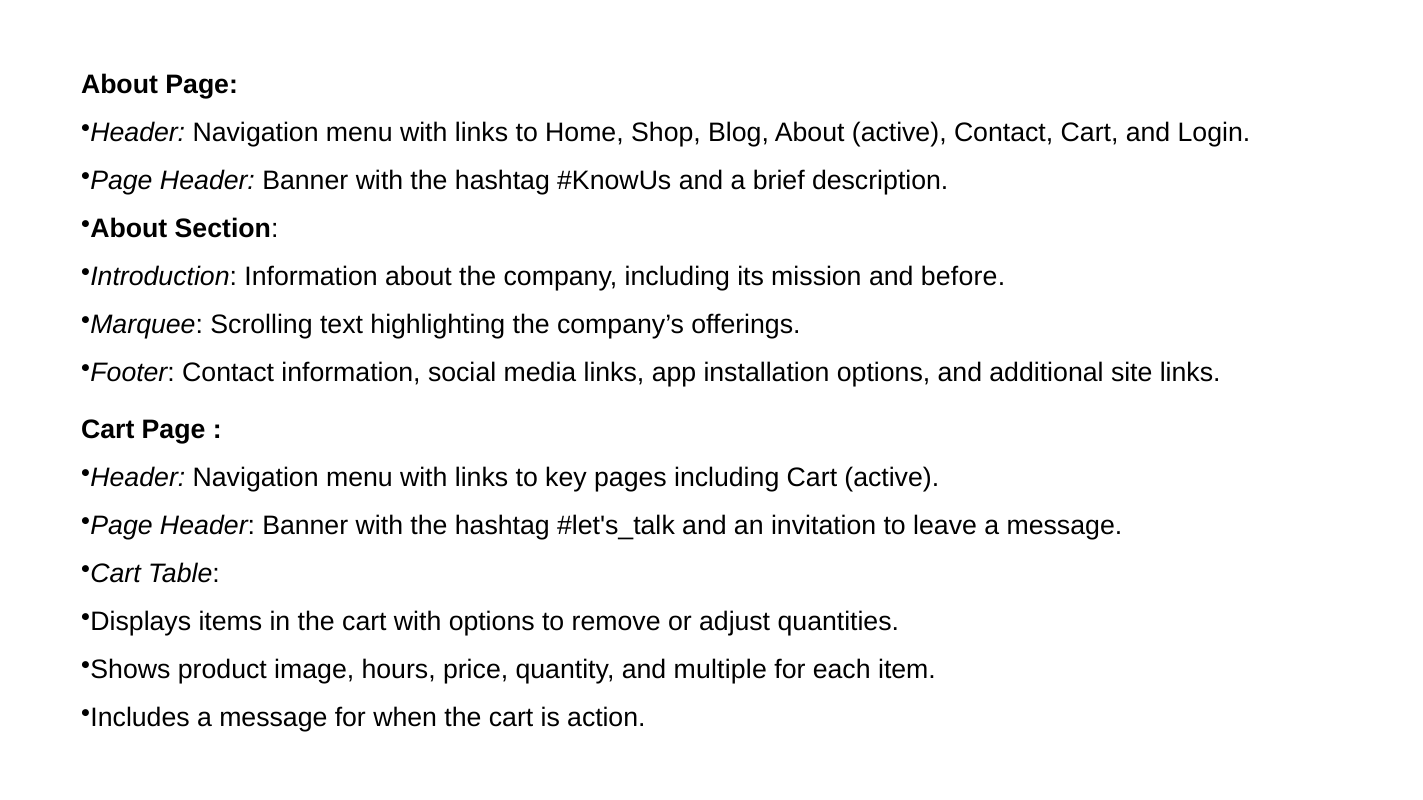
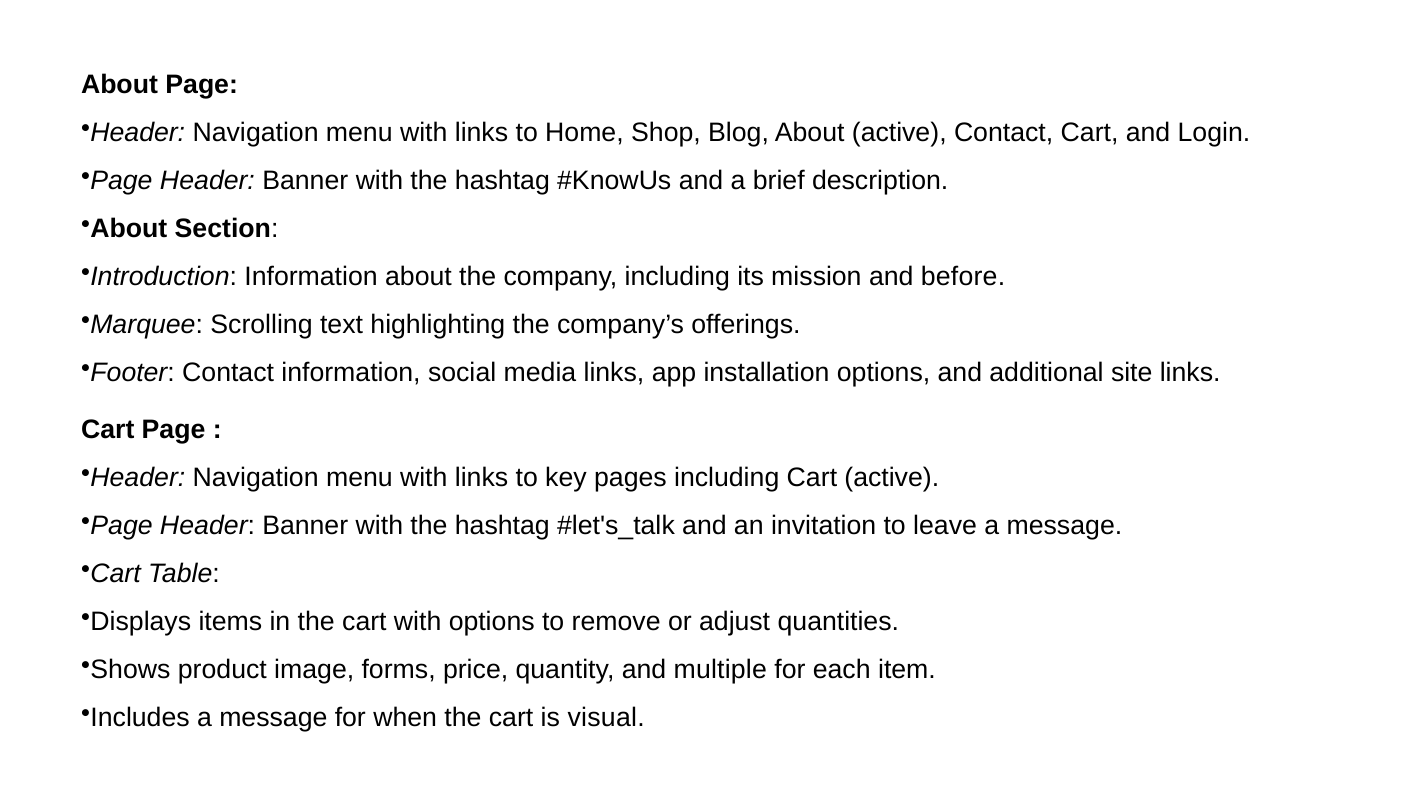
hours: hours -> forms
action: action -> visual
